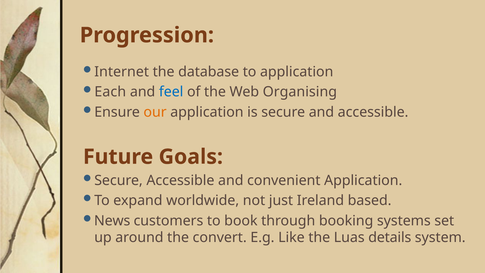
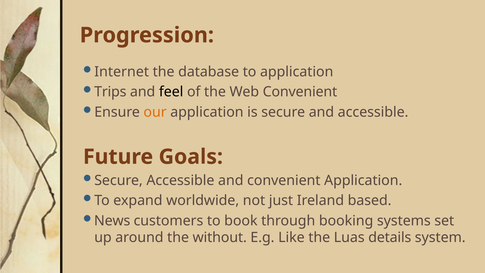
Each: Each -> Trips
feel colour: blue -> black
Web Organising: Organising -> Convenient
convert: convert -> without
